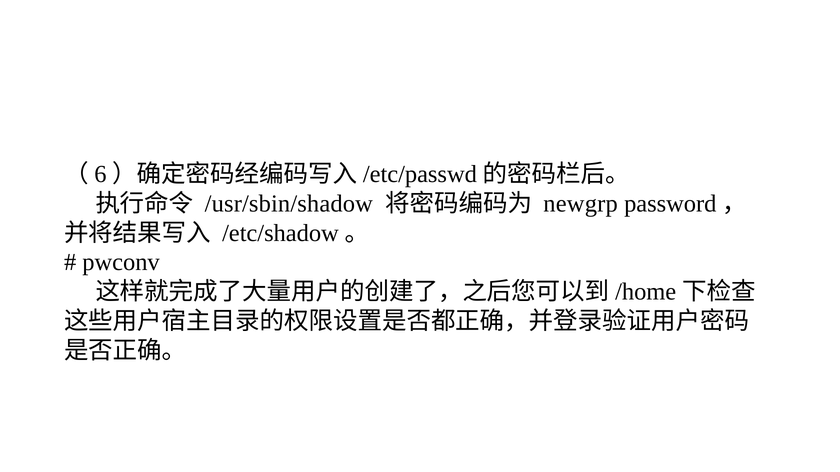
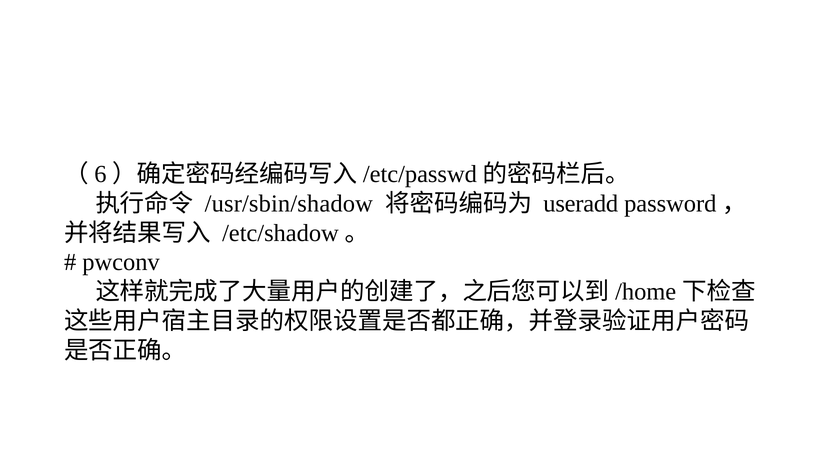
newgrp: newgrp -> useradd
